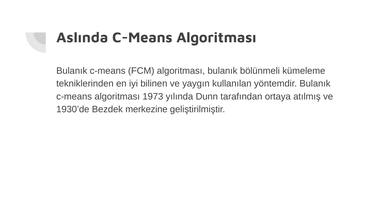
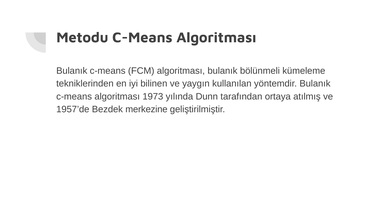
Aslında: Aslında -> Metodu
1930’de: 1930’de -> 1957’de
